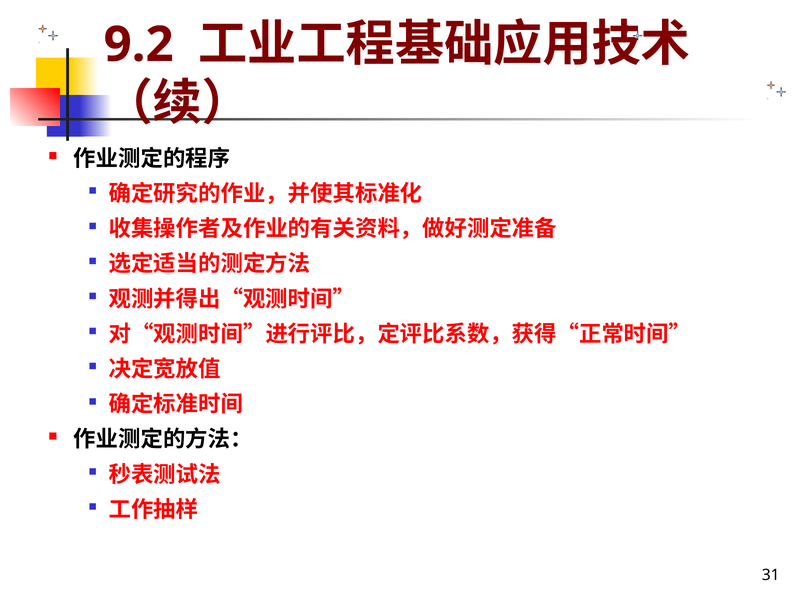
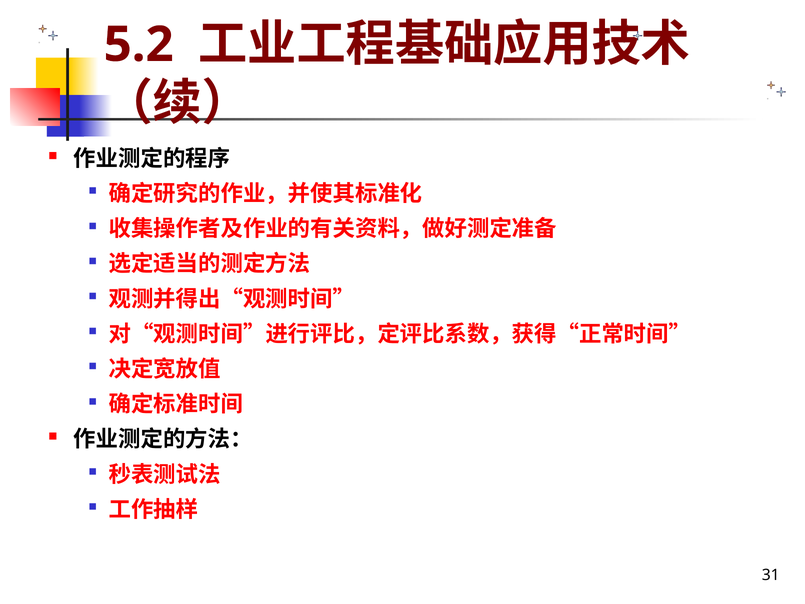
9.2: 9.2 -> 5.2
